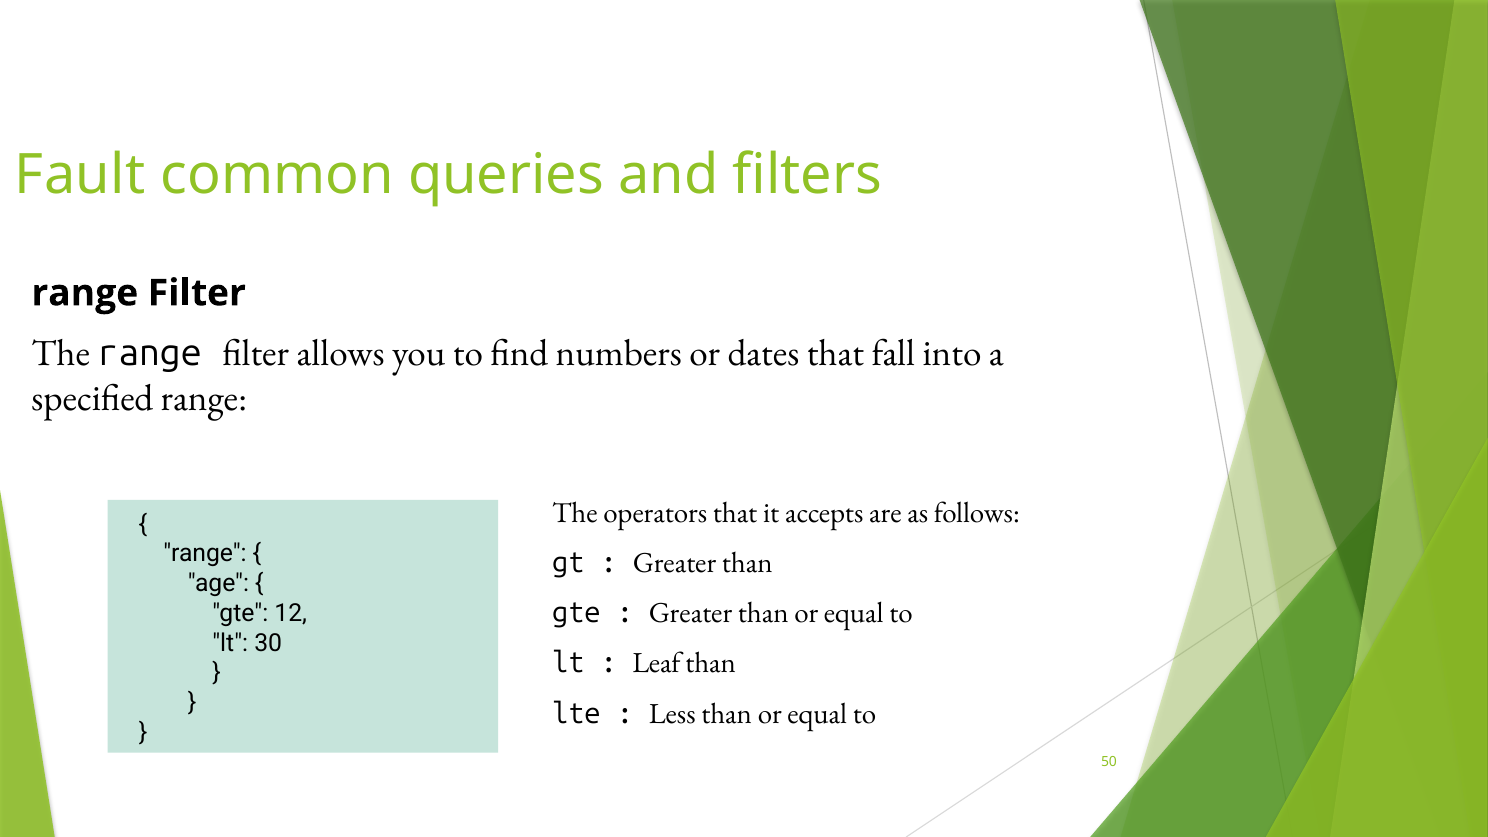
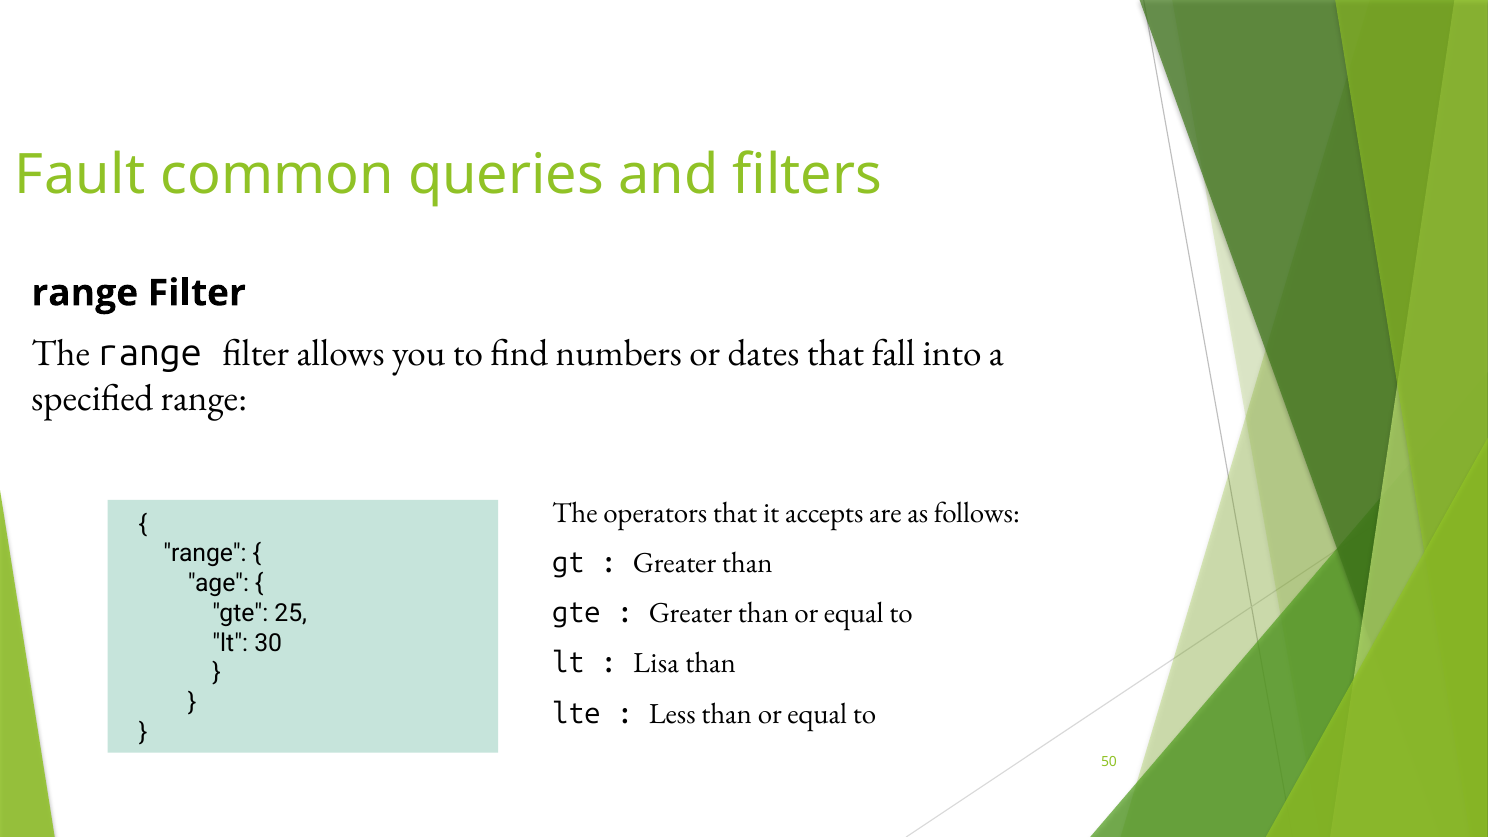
12: 12 -> 25
Leaf: Leaf -> Lisa
